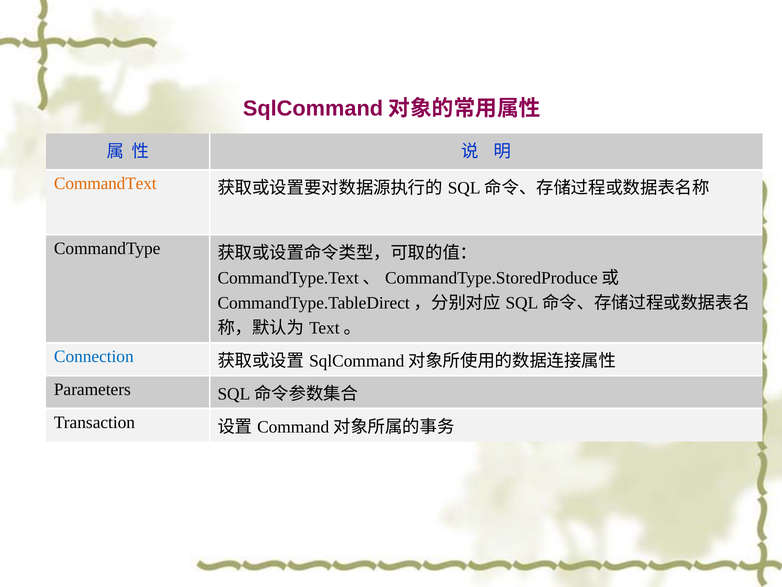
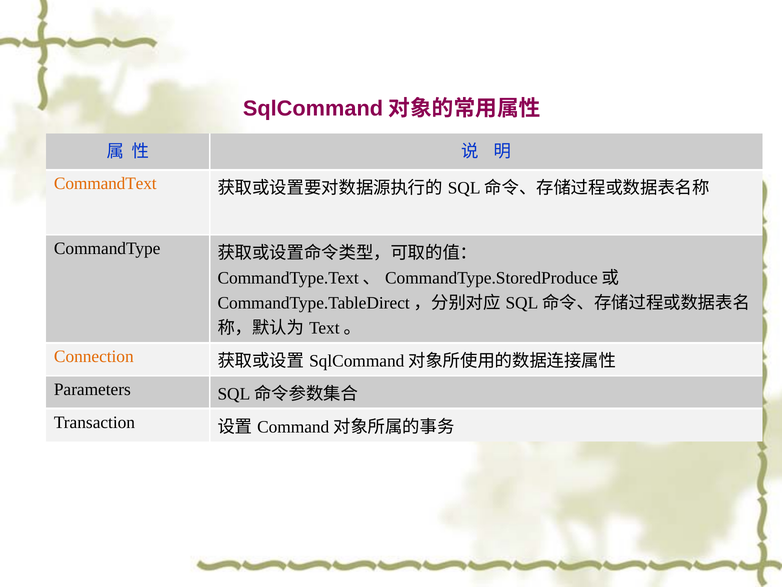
Connection colour: blue -> orange
